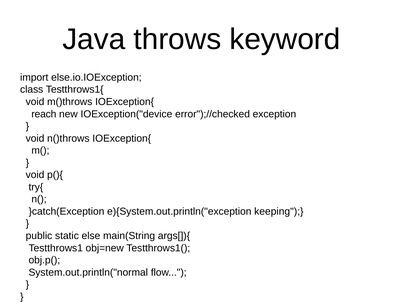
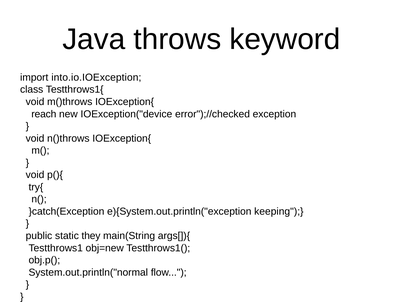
else.io.IOException: else.io.IOException -> into.io.IOException
else: else -> they
